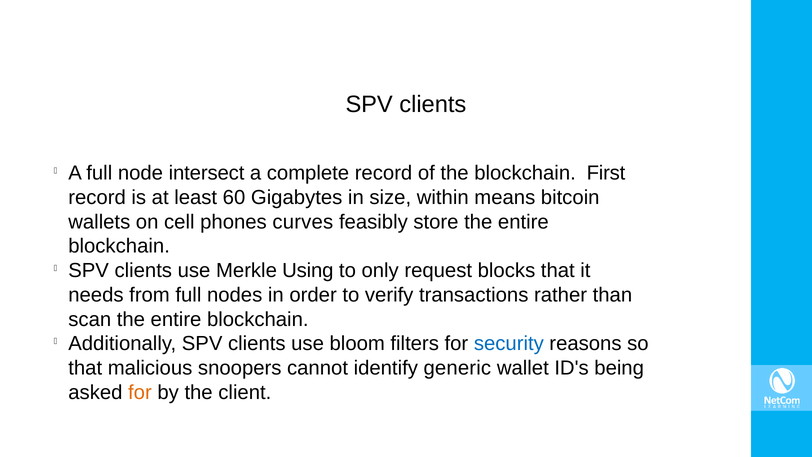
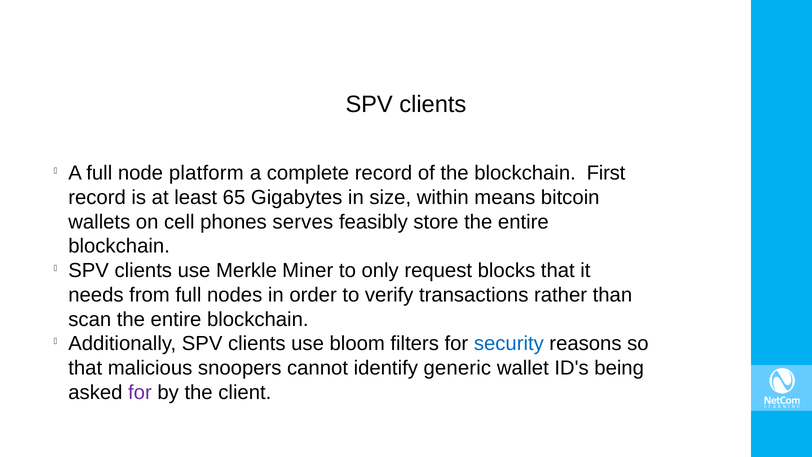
intersect: intersect -> platform
60: 60 -> 65
curves: curves -> serves
Using: Using -> Miner
for at (140, 392) colour: orange -> purple
